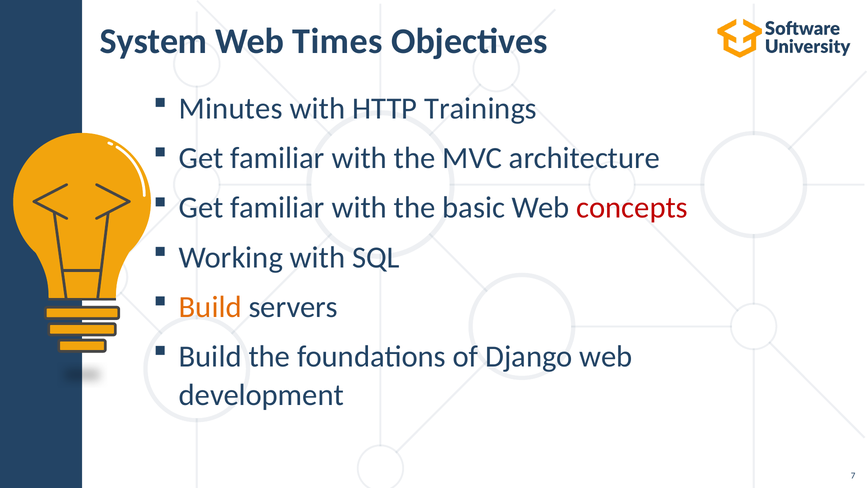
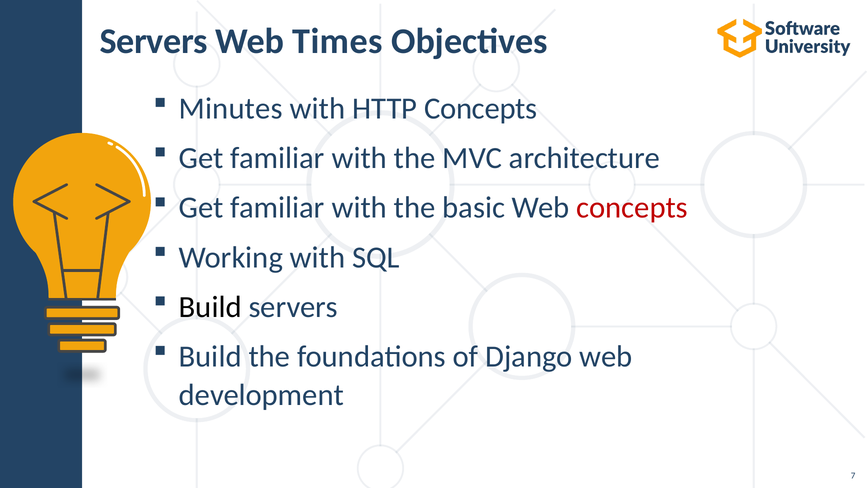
System at (154, 41): System -> Servers
HTTP Trainings: Trainings -> Concepts
Build at (210, 307) colour: orange -> black
